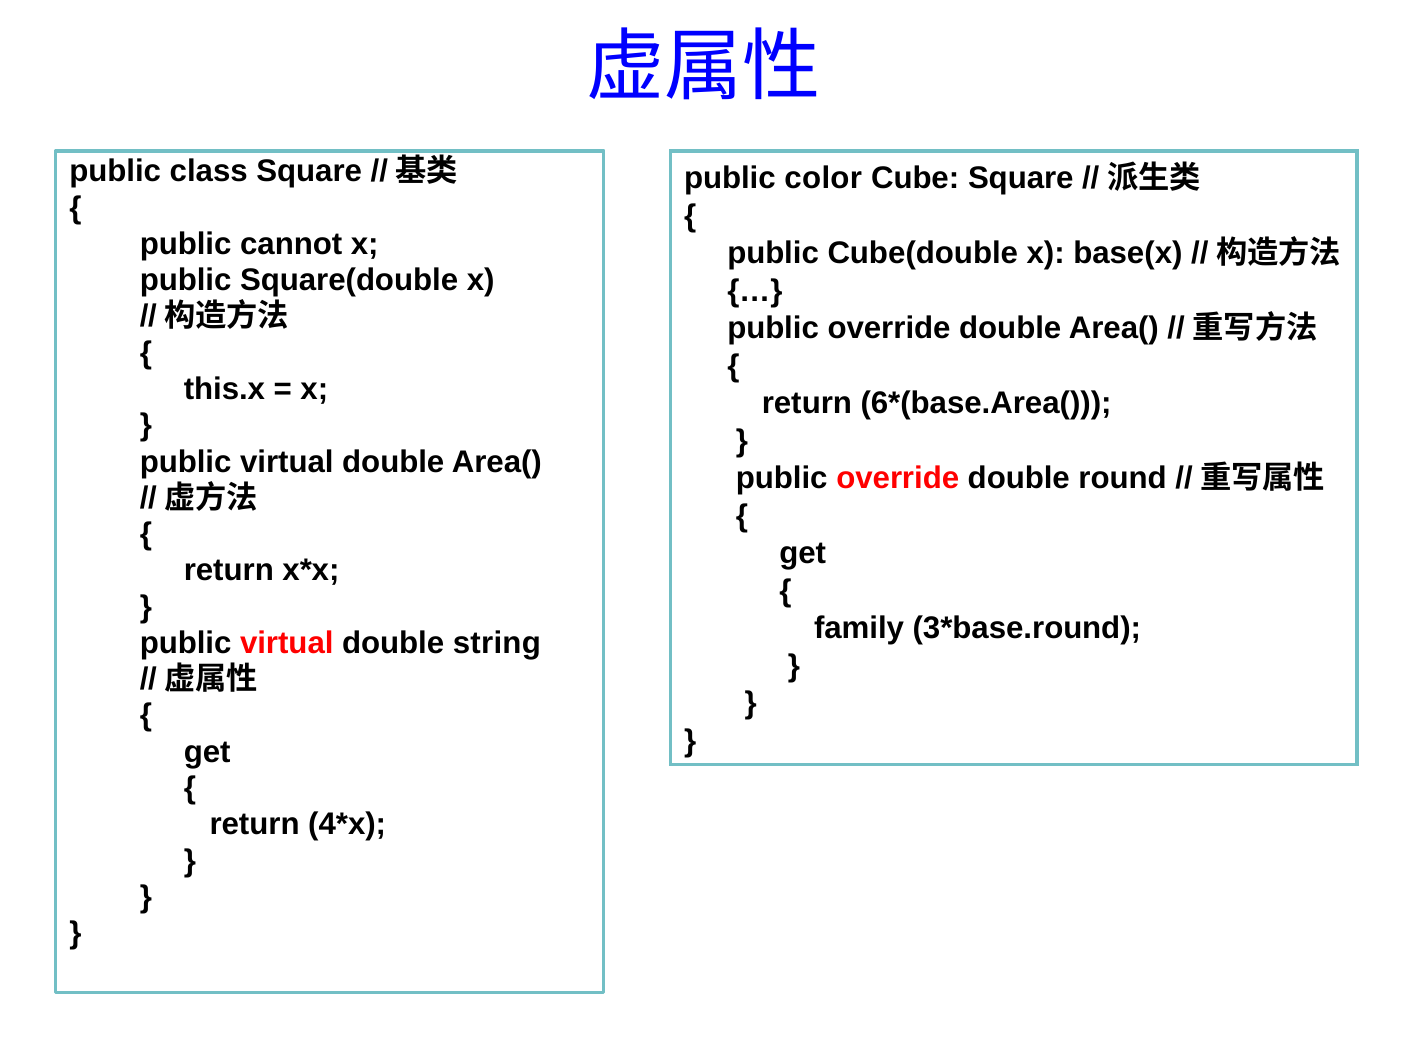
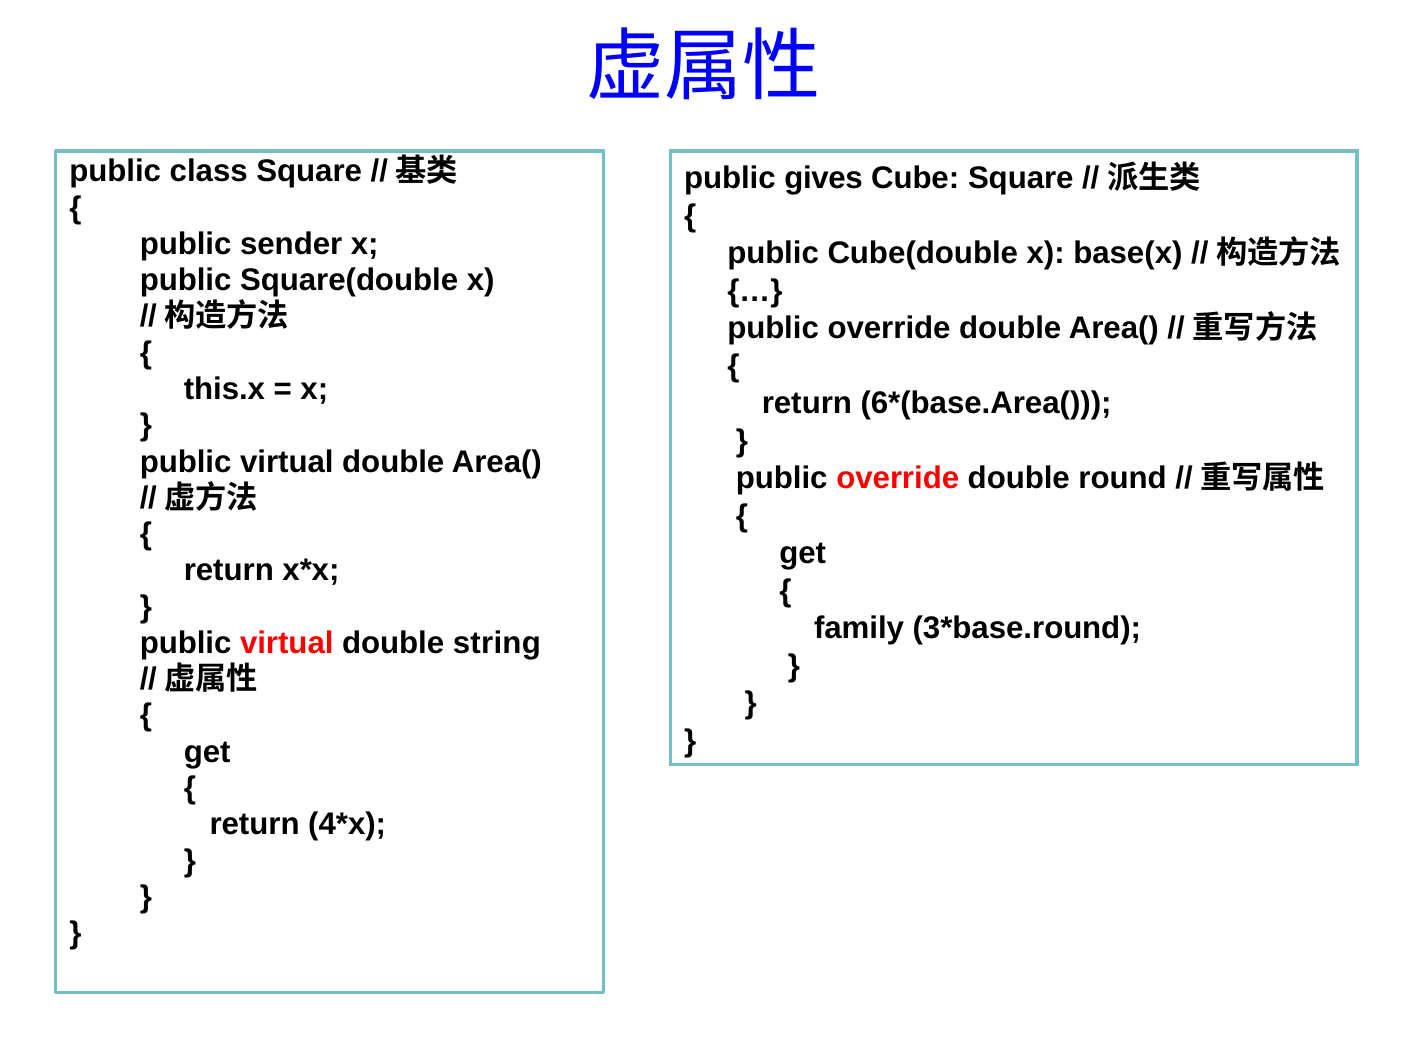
color: color -> gives
cannot: cannot -> sender
